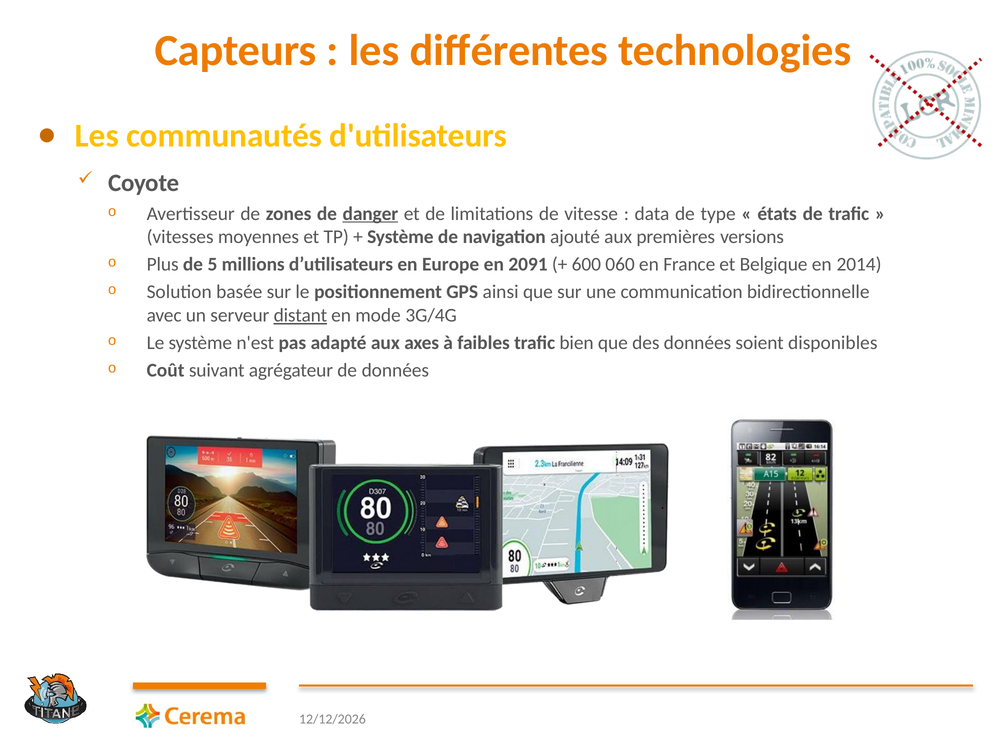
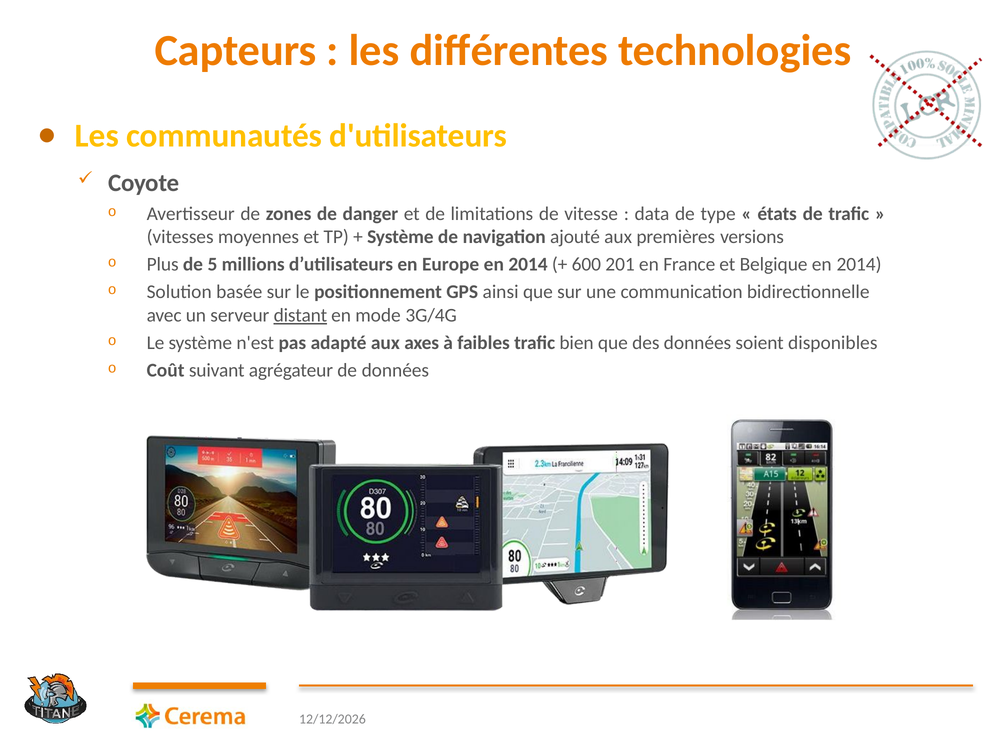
danger underline: present -> none
Europe en 2091: 2091 -> 2014
060: 060 -> 201
